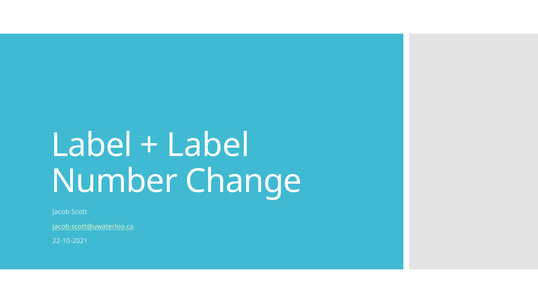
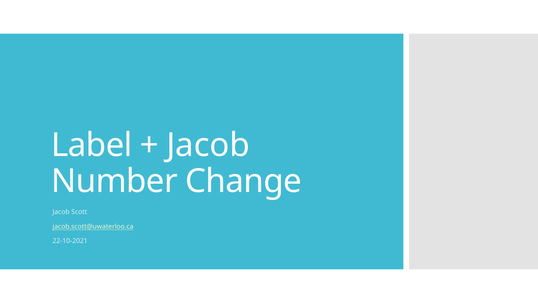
Label at (208, 145): Label -> Jacob
